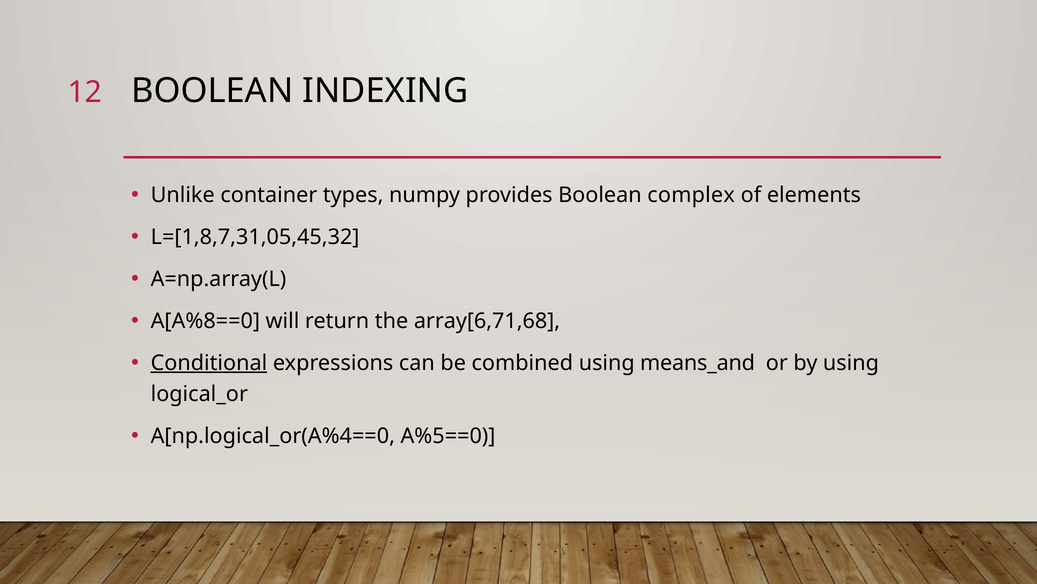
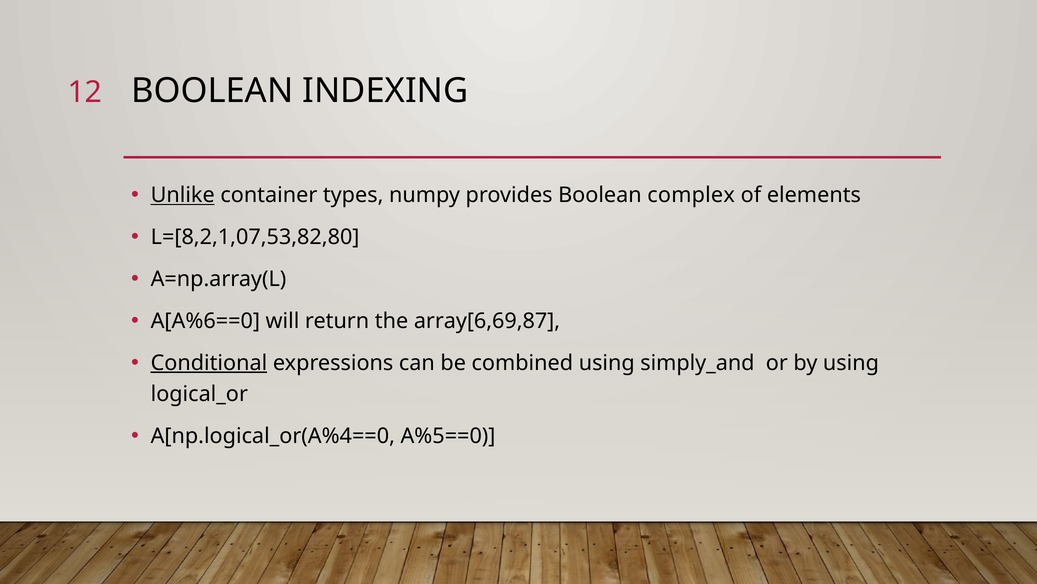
Unlike underline: none -> present
L=[1,8,7,31,05,45,32: L=[1,8,7,31,05,45,32 -> L=[8,2,1,07,53,82,80
A[A%8==0: A[A%8==0 -> A[A%6==0
array[6,71,68: array[6,71,68 -> array[6,69,87
means_and: means_and -> simply_and
